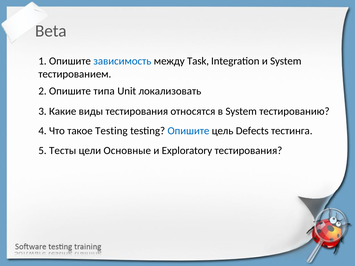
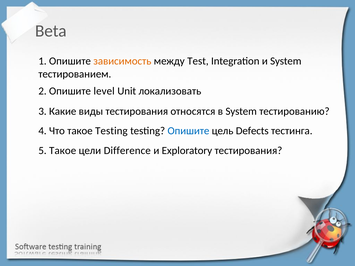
зависимость colour: blue -> orange
Task: Task -> Test
типа: типа -> level
5 Тесты: Тесты -> Такое
Основные: Основные -> Difference
